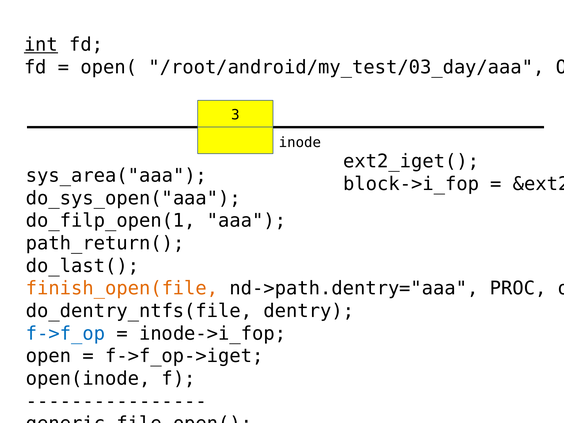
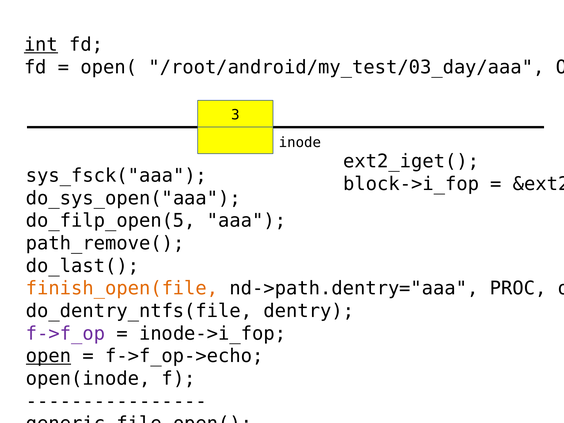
sys_area("aaa: sys_area("aaa -> sys_fsck("aaa
do_filp_open(1: do_filp_open(1 -> do_filp_open(5
path_return(: path_return( -> path_remove(
f->f_op colour: blue -> purple
open underline: none -> present
f->f_op->iget: f->f_op->iget -> f->f_op->echo
